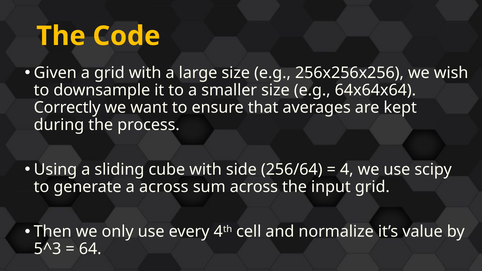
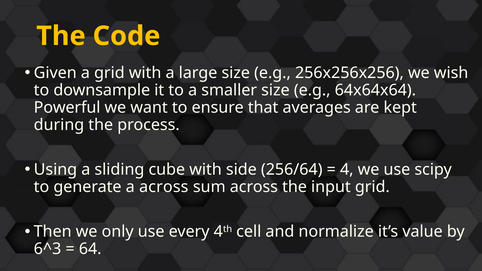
Correctly: Correctly -> Powerful
5^3: 5^3 -> 6^3
